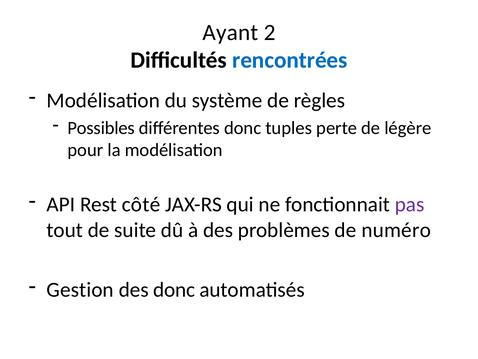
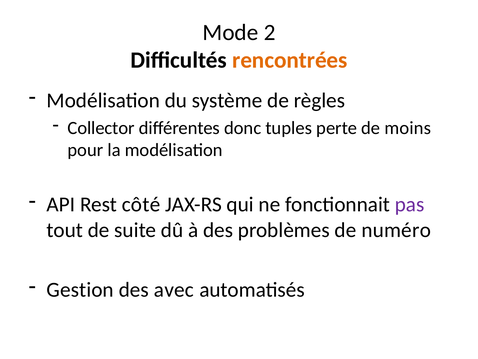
Ayant: Ayant -> Mode
rencontrées colour: blue -> orange
Possibles: Possibles -> Collector
légère: légère -> moins
des donc: donc -> avec
